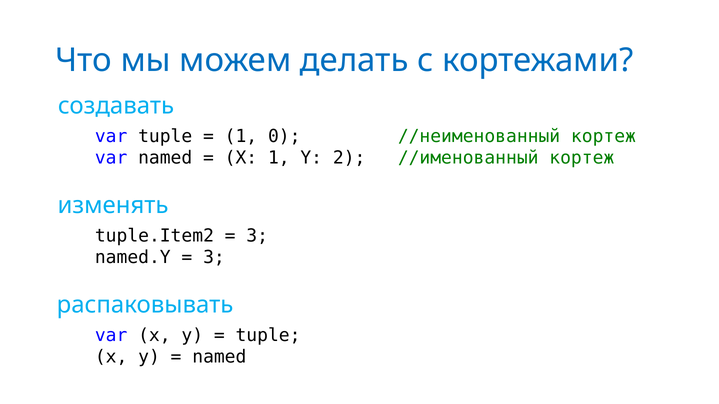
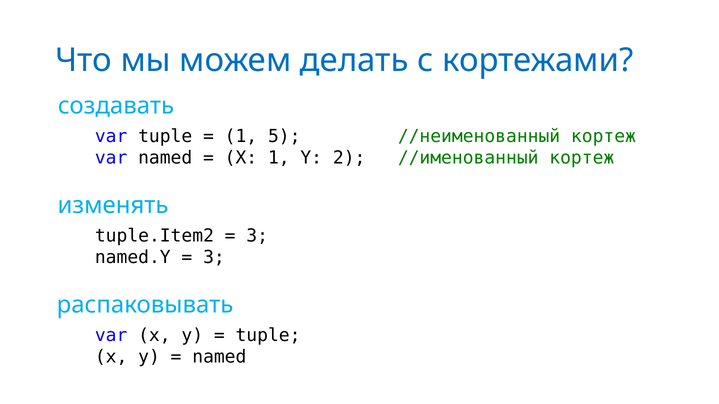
0: 0 -> 5
